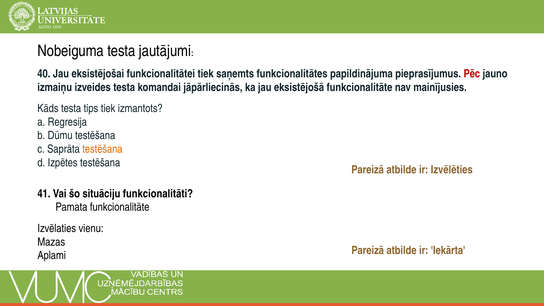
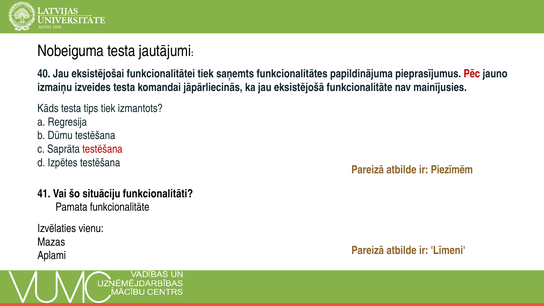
testēšana at (102, 149) colour: orange -> red
Izvēlēties: Izvēlēties -> Piezīmēm
Iekārta: Iekārta -> Līmeni
